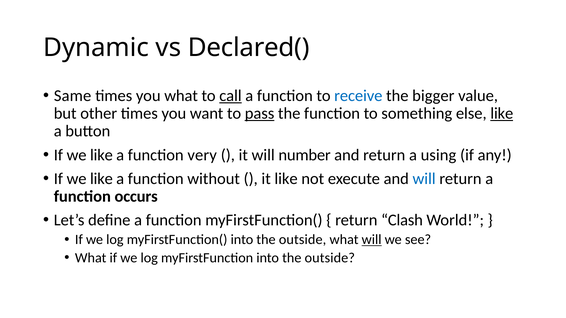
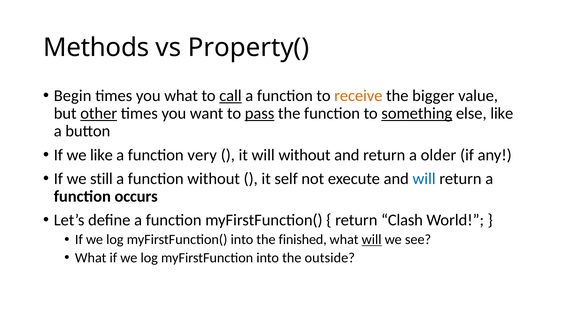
Dynamic: Dynamic -> Methods
Declared(: Declared( -> Property(
Same: Same -> Begin
receive colour: blue -> orange
other underline: none -> present
something underline: none -> present
like at (502, 114) underline: present -> none
will number: number -> without
using: using -> older
like at (101, 179): like -> still
it like: like -> self
myFirstFunction( into the outside: outside -> finished
